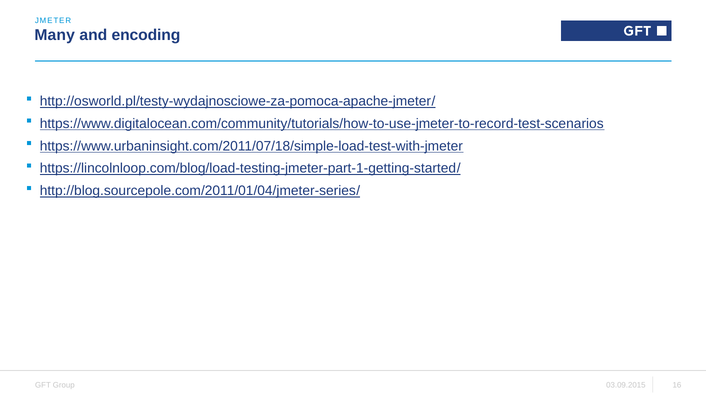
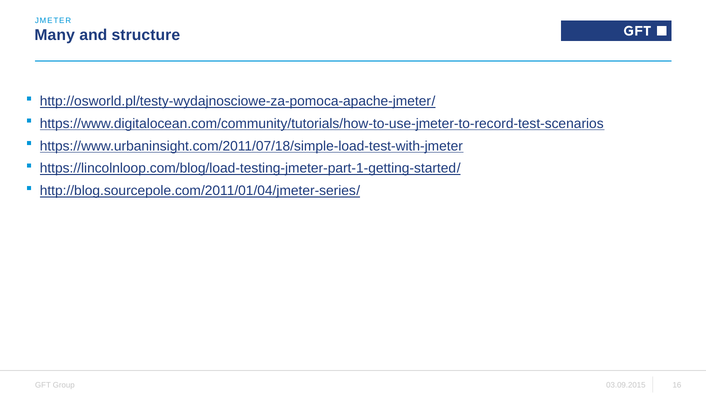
encoding: encoding -> structure
